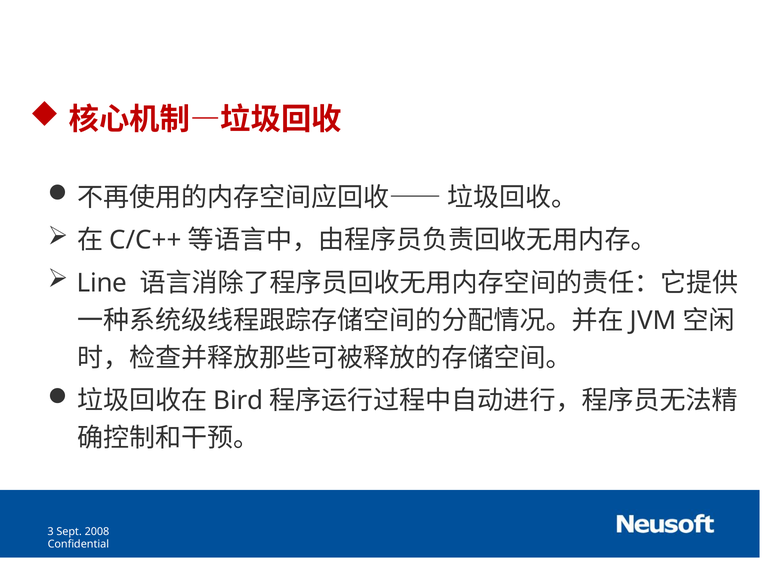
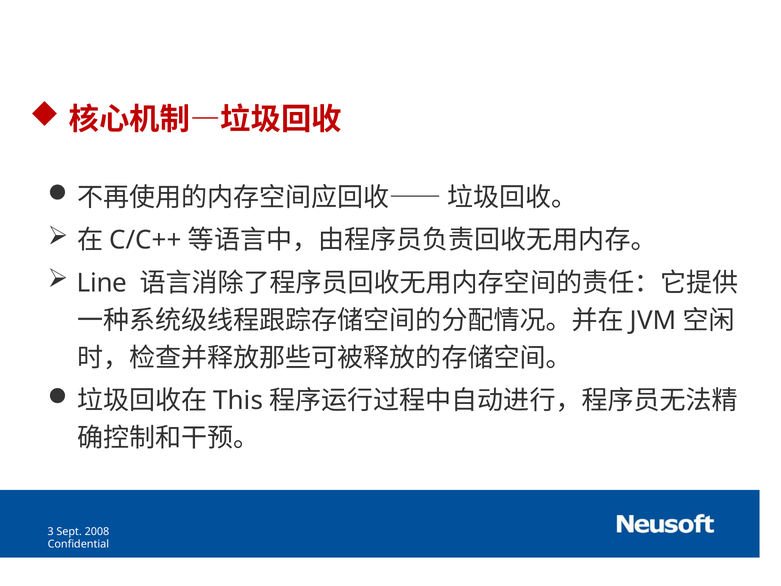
Bird: Bird -> This
